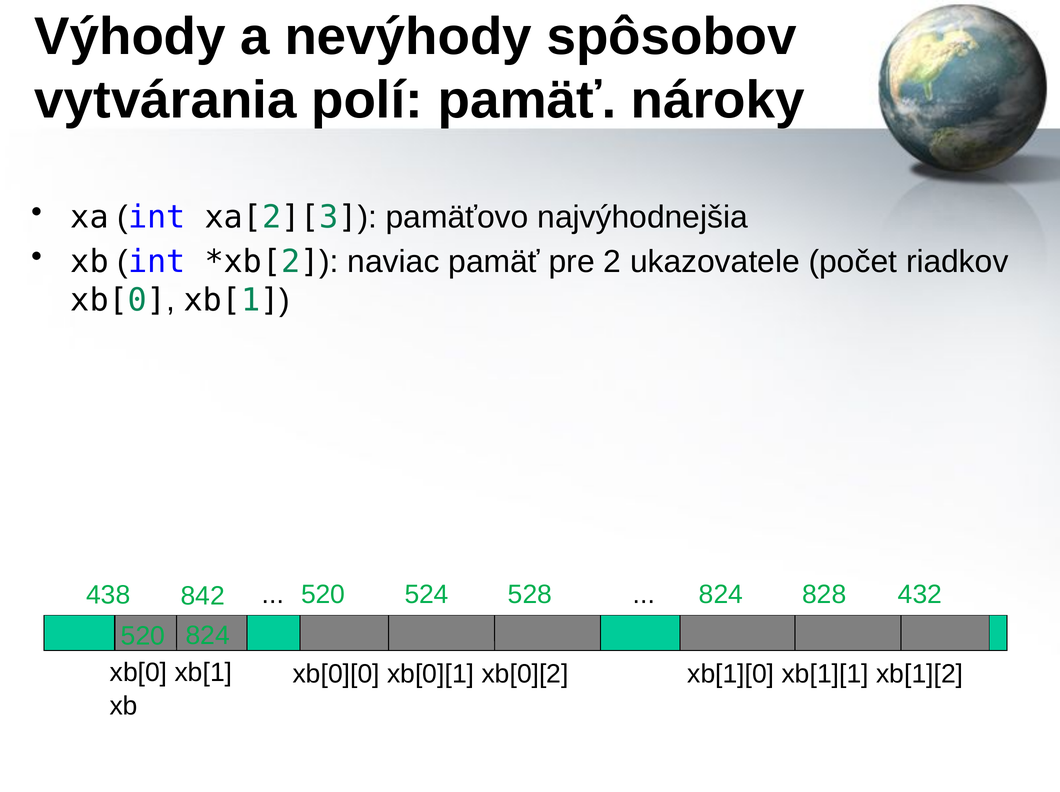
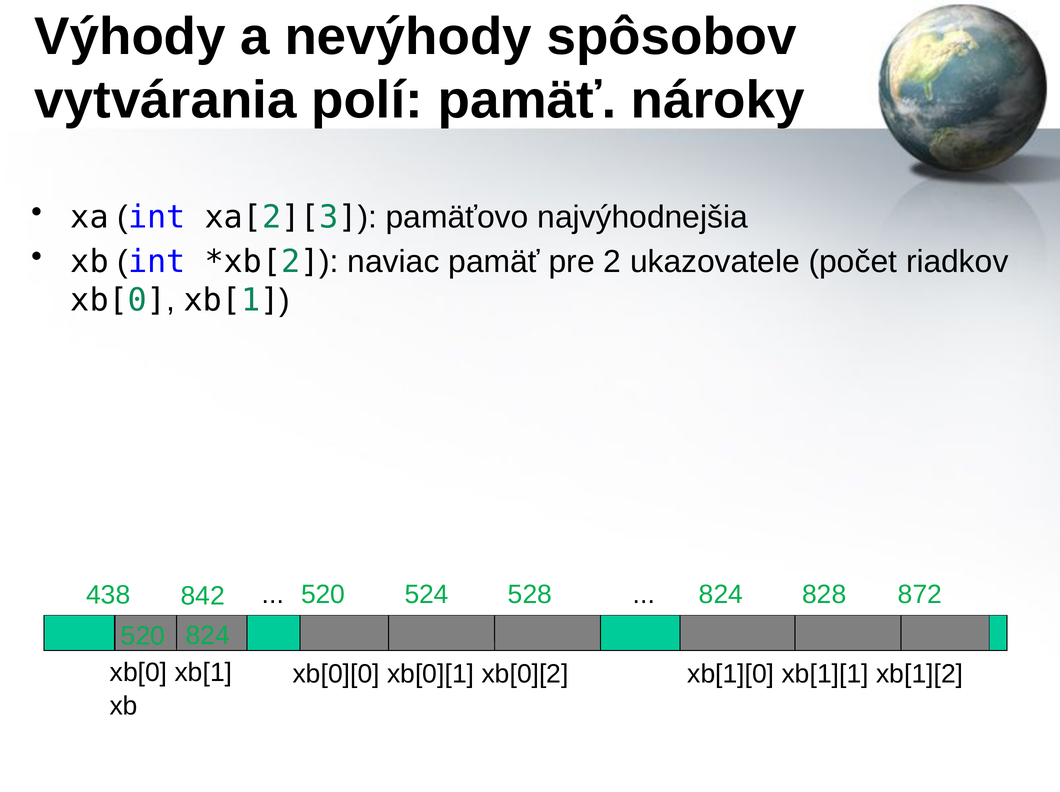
432: 432 -> 872
